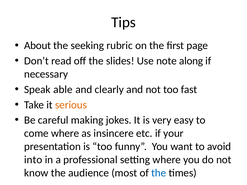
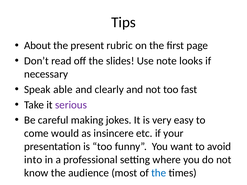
seeking: seeking -> present
along: along -> looks
serious colour: orange -> purple
come where: where -> would
